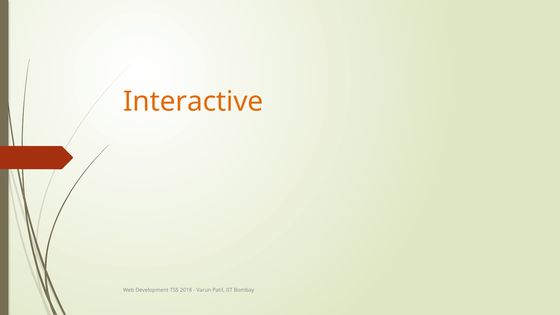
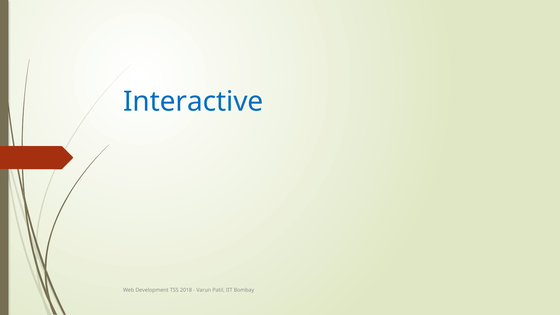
Interactive colour: orange -> blue
